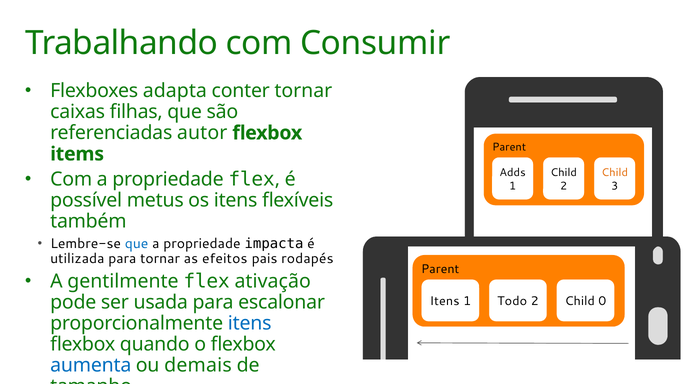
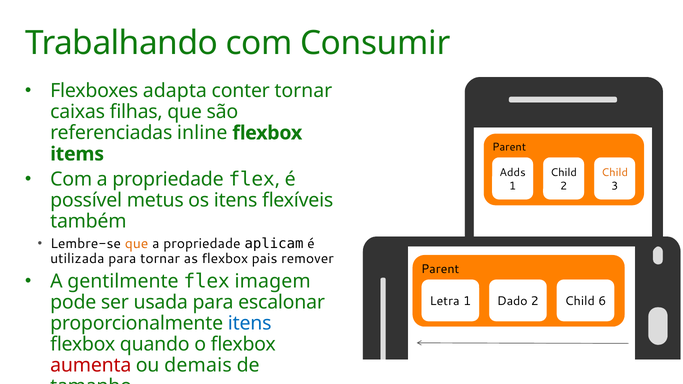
autor: autor -> inline
que at (137, 244) colour: blue -> orange
impacta: impacta -> aplicam
as efeitos: efeitos -> flexbox
rodapés: rodapés -> remover
ativação: ativação -> imagem
Itens at (445, 301): Itens -> Letra
Todo: Todo -> Dado
0: 0 -> 6
aumenta colour: blue -> red
